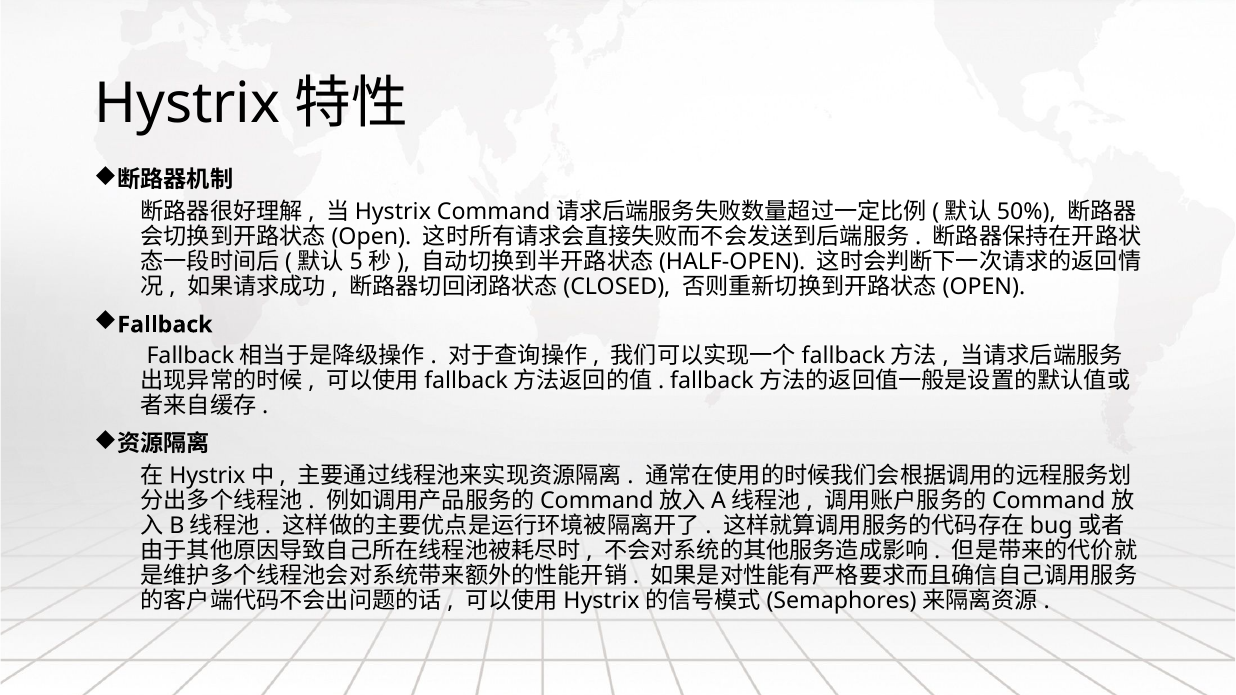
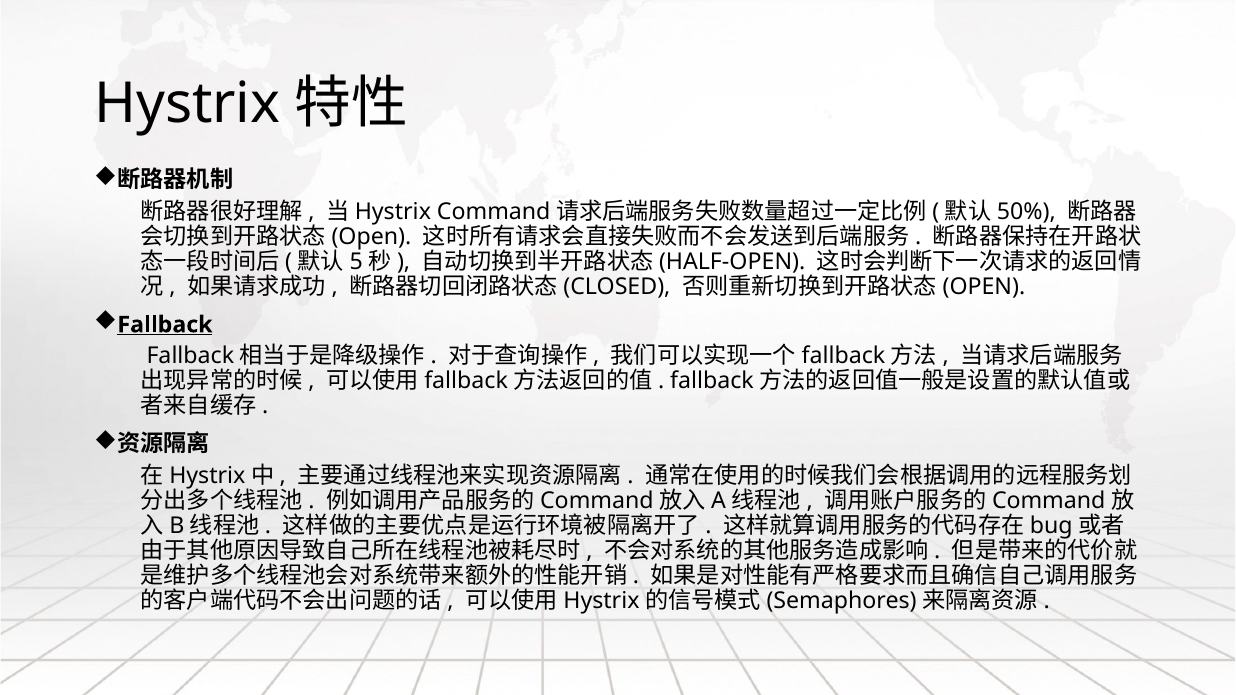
Fallback underline: none -> present
